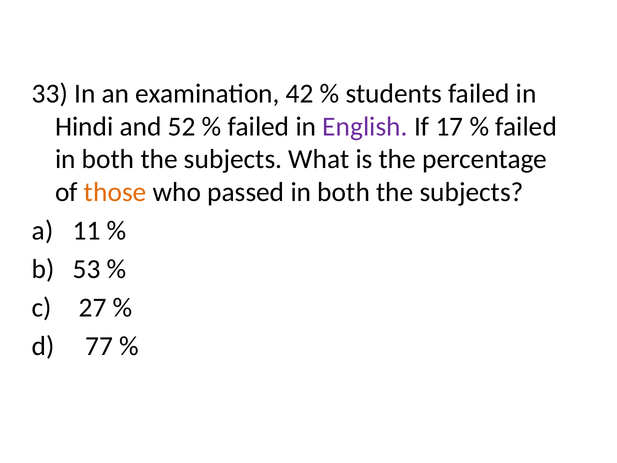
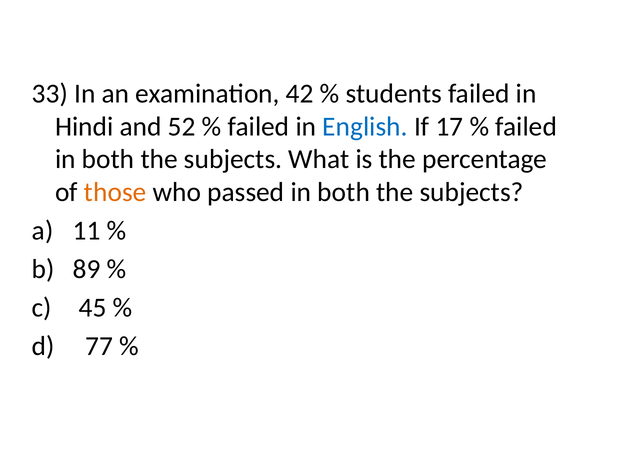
English colour: purple -> blue
53: 53 -> 89
27: 27 -> 45
